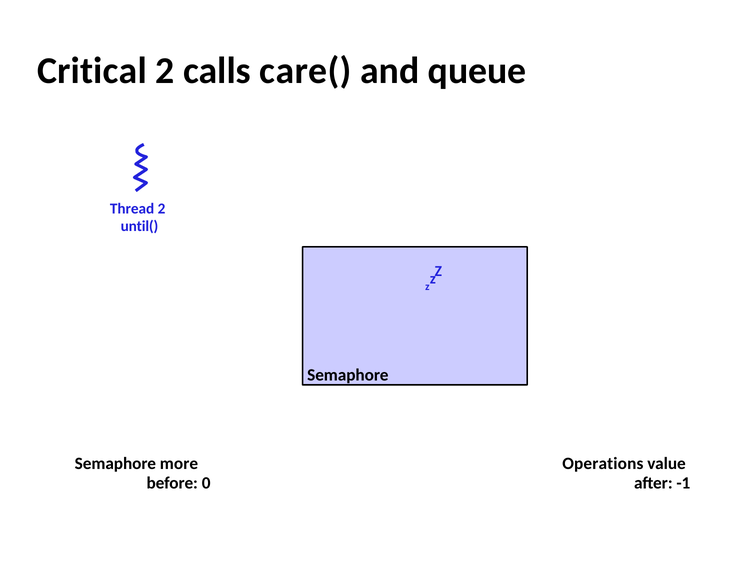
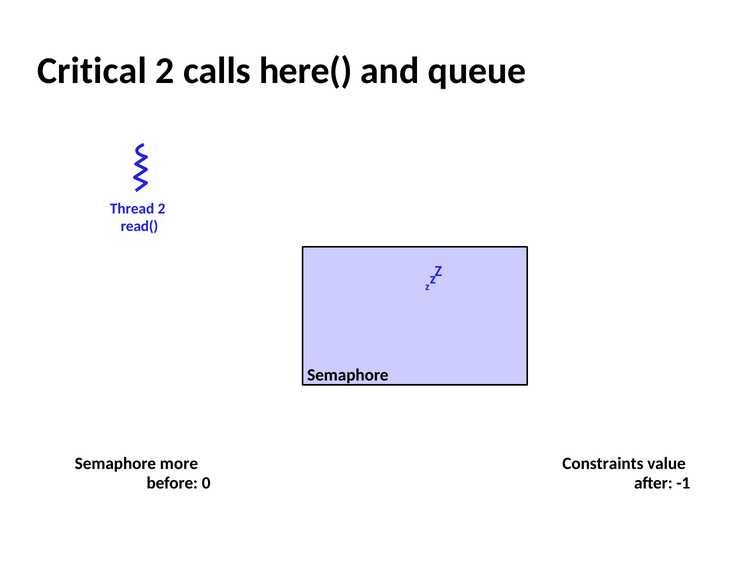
care(: care( -> here(
until(: until( -> read(
Operations: Operations -> Constraints
